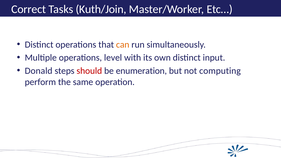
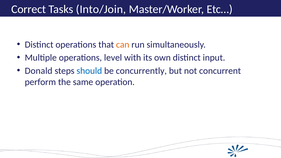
Kuth/Join: Kuth/Join -> Into/Join
should colour: red -> blue
enumeration: enumeration -> concurrently
computing: computing -> concurrent
